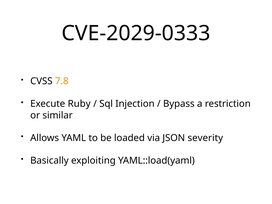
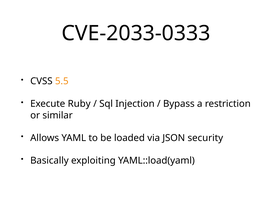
CVE-2029-0333: CVE-2029-0333 -> CVE-2033-0333
7.8: 7.8 -> 5.5
severity: severity -> security
